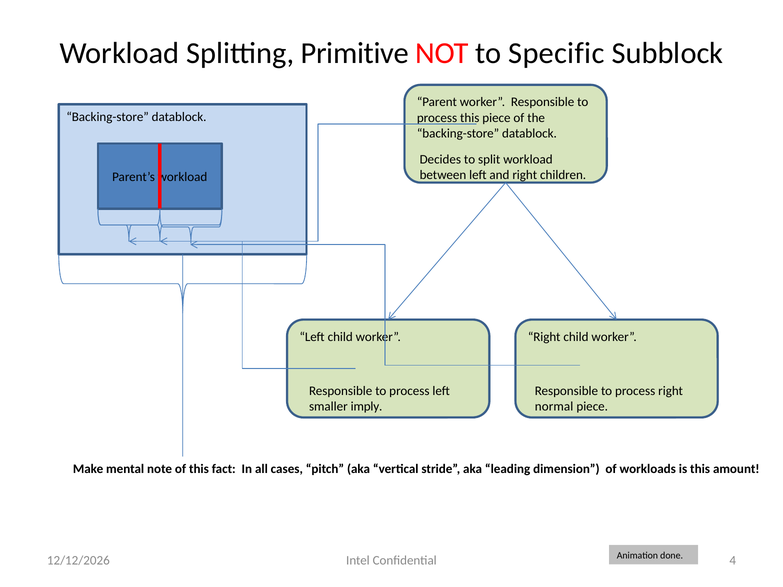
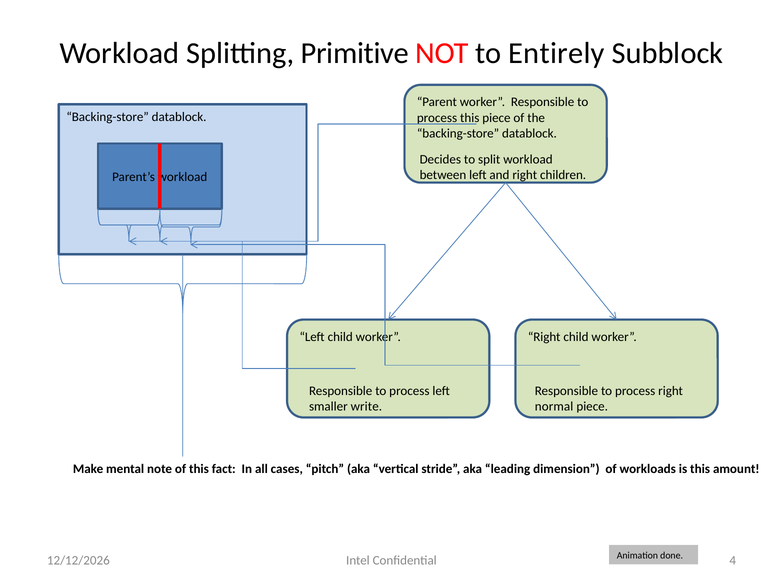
Specific: Specific -> Entirely
imply: imply -> write
